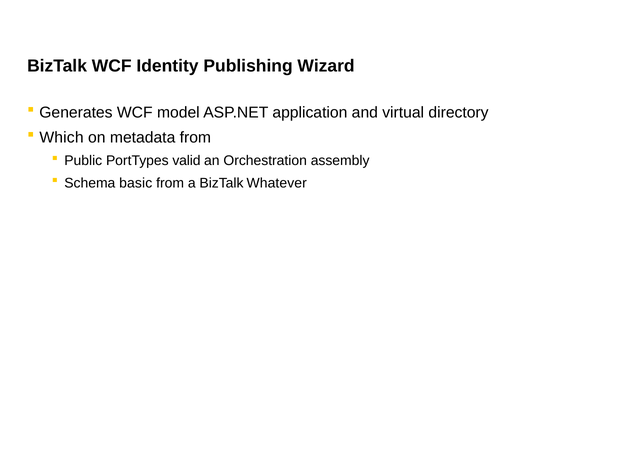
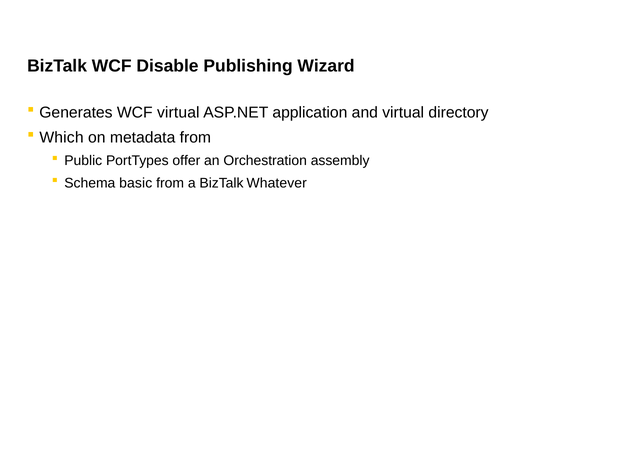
Identity: Identity -> Disable
WCF model: model -> virtual
valid: valid -> offer
